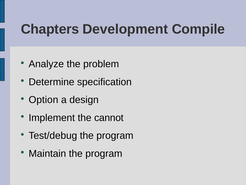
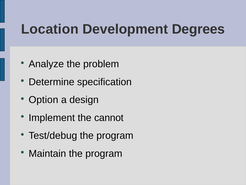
Chapters: Chapters -> Location
Compile: Compile -> Degrees
